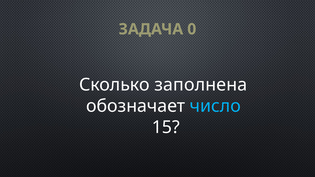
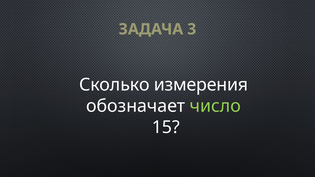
0: 0 -> 3
заполнена: заполнена -> измерения
число colour: light blue -> light green
